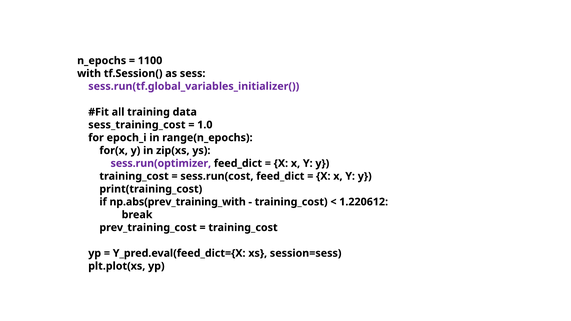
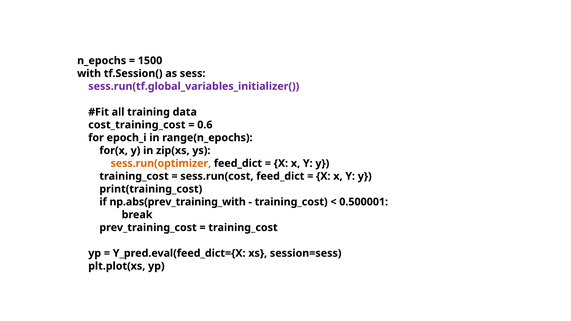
1100: 1100 -> 1500
sess_training_cost: sess_training_cost -> cost_training_cost
1.0: 1.0 -> 0.6
sess.run(optimizer colour: purple -> orange
1.220612: 1.220612 -> 0.500001
